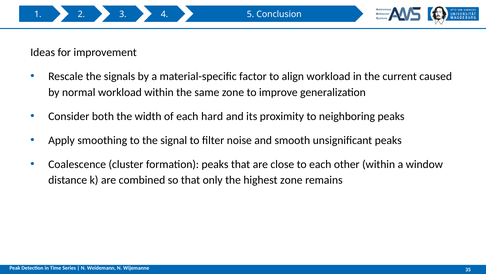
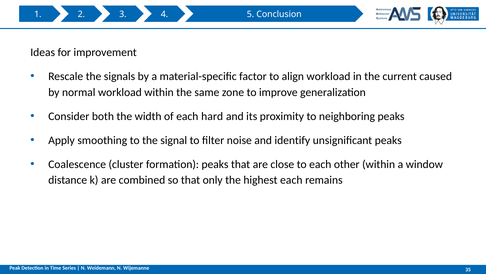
smooth: smooth -> identify
highest zone: zone -> each
